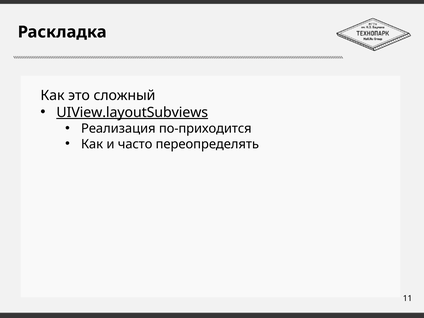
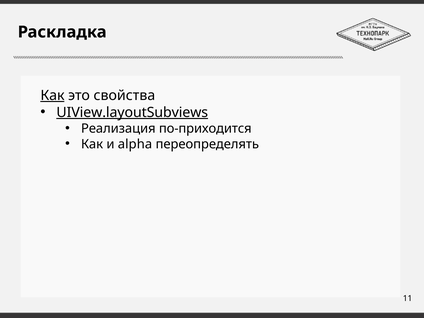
Как at (52, 95) underline: none -> present
сложный: сложный -> свойства
часто: часто -> alpha
